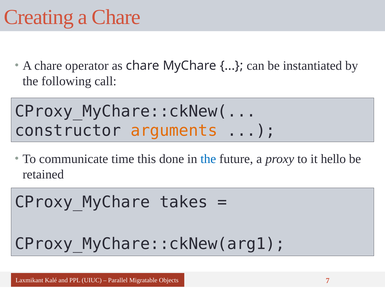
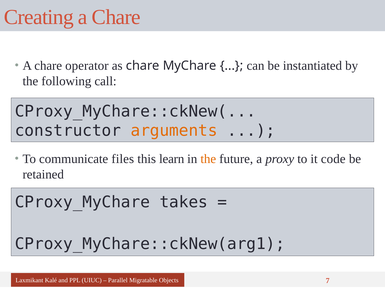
time: time -> files
done: done -> learn
the at (208, 159) colour: blue -> orange
hello: hello -> code
